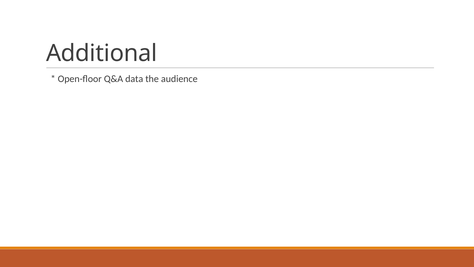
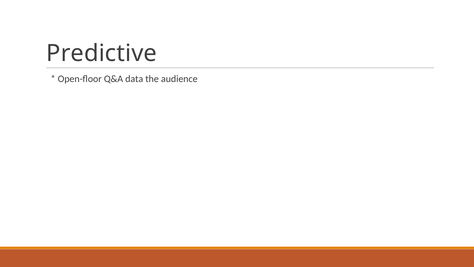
Additional: Additional -> Predictive
